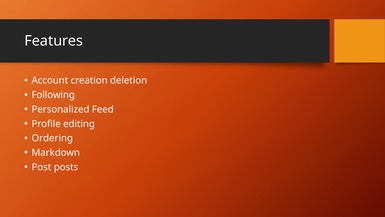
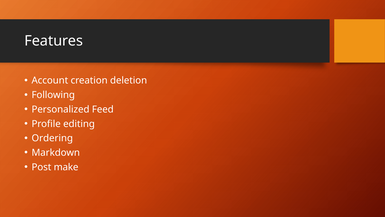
posts: posts -> make
